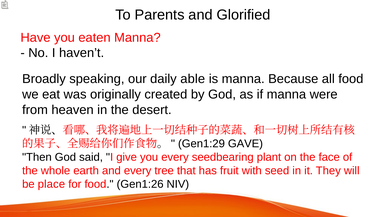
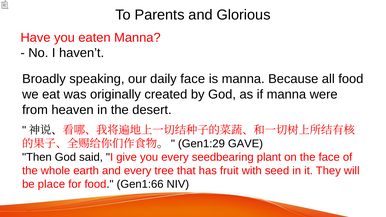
Glorified: Glorified -> Glorious
daily able: able -> face
Gen1:26: Gen1:26 -> Gen1:66
